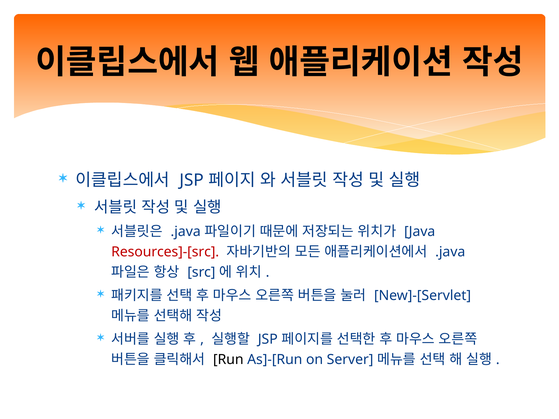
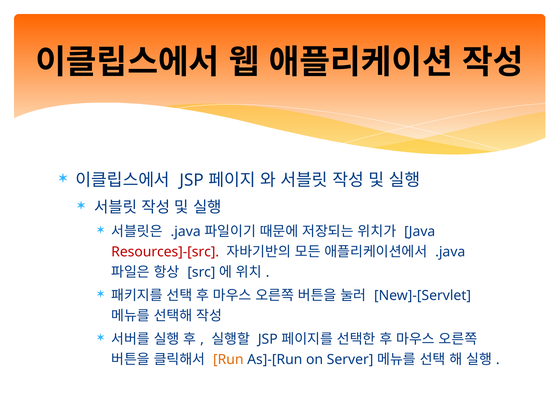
Run colour: black -> orange
